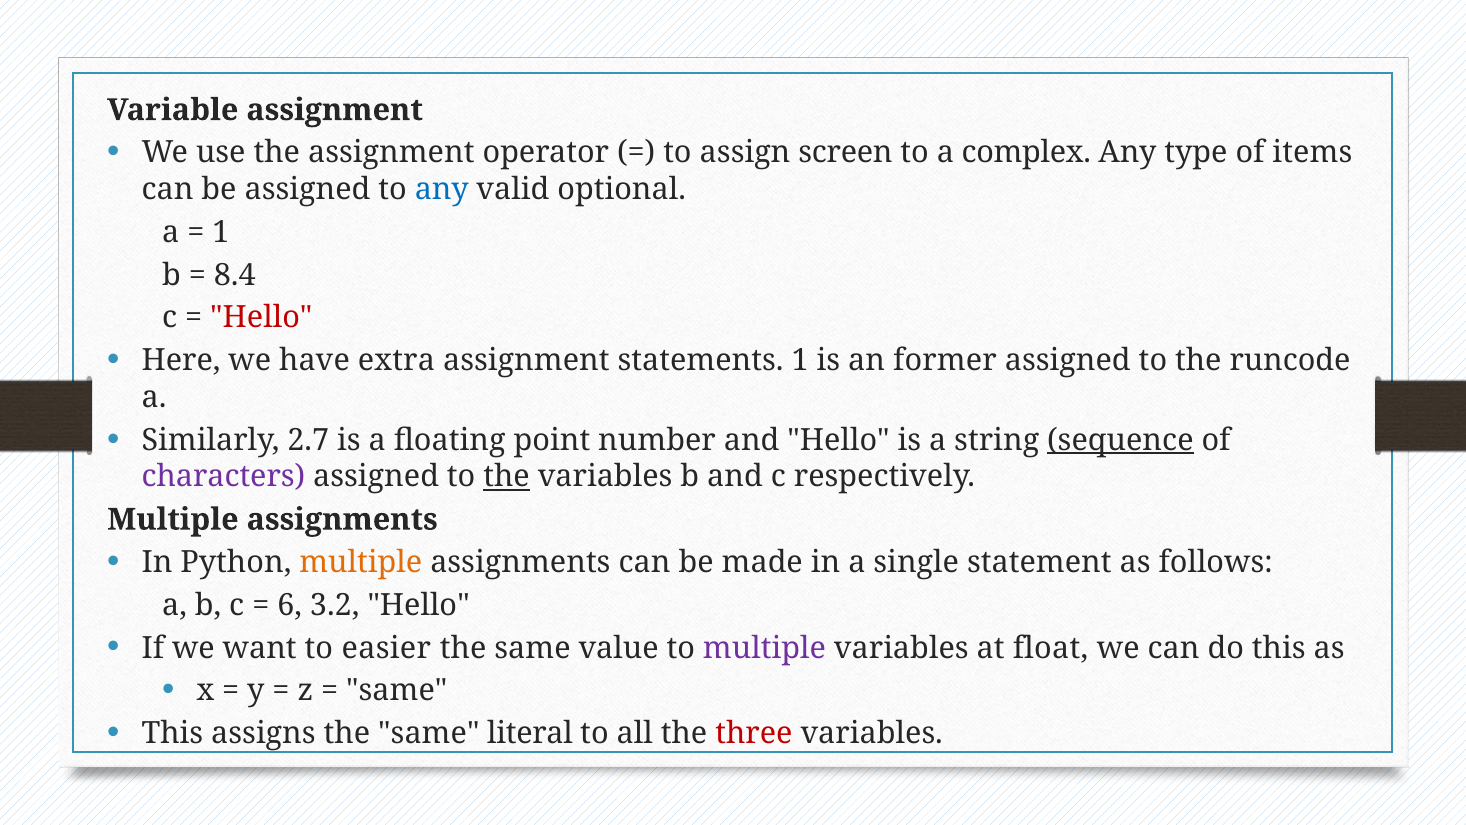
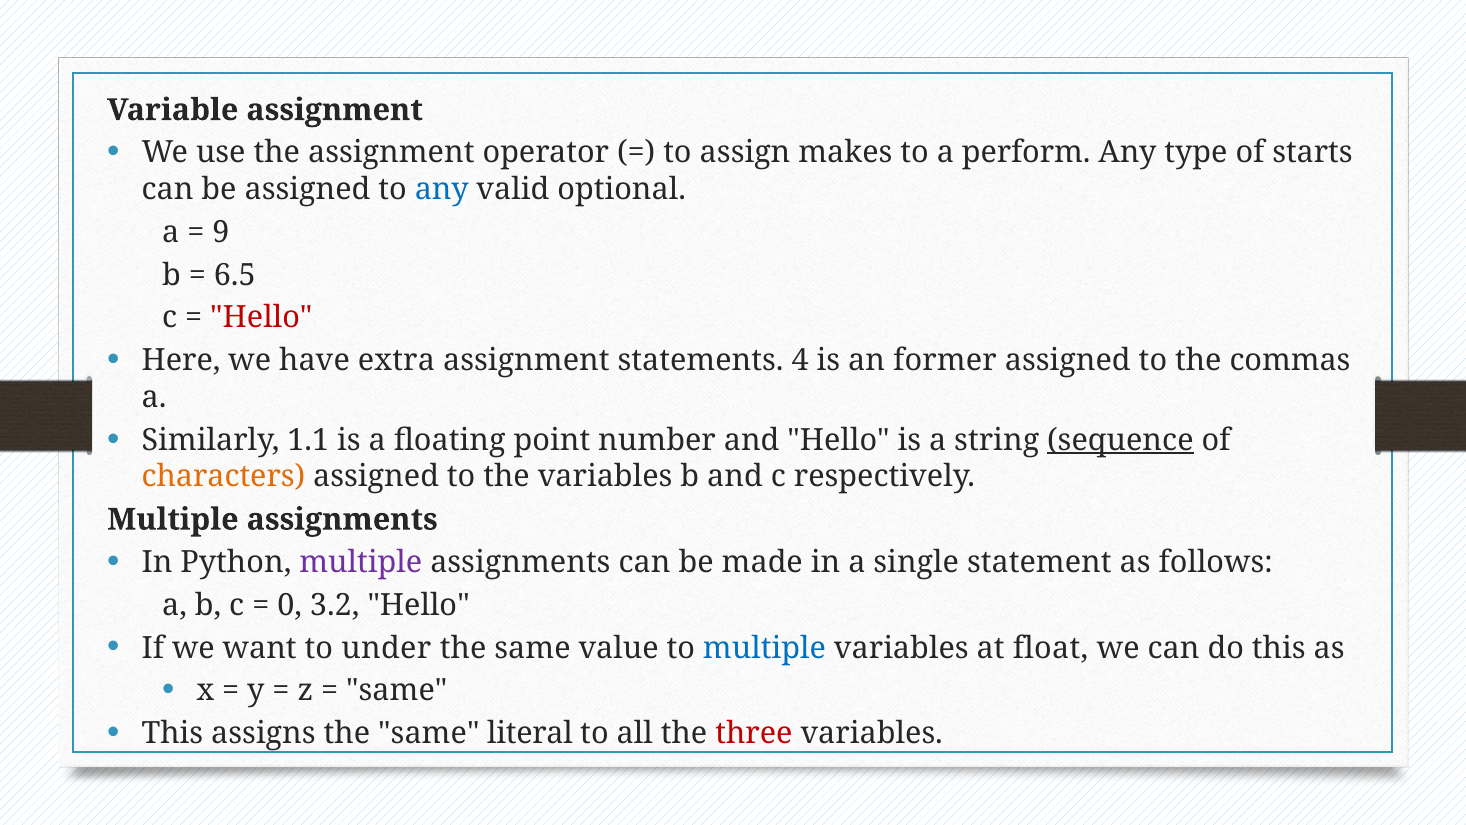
screen: screen -> makes
complex: complex -> perform
items: items -> starts
1 at (221, 232): 1 -> 9
8.4: 8.4 -> 6.5
statements 1: 1 -> 4
runcode: runcode -> commas
2.7: 2.7 -> 1.1
characters colour: purple -> orange
the at (507, 477) underline: present -> none
multiple at (361, 562) colour: orange -> purple
6: 6 -> 0
easier: easier -> under
multiple at (764, 648) colour: purple -> blue
